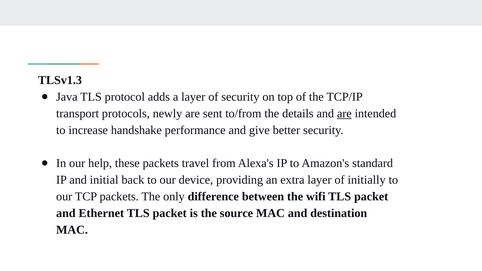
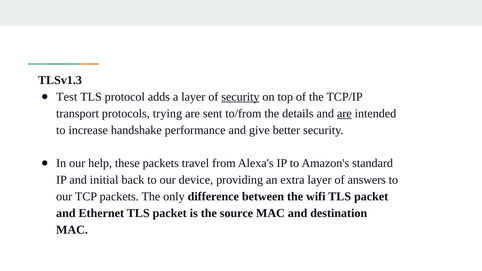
Java: Java -> Test
security at (240, 97) underline: none -> present
newly: newly -> trying
initially: initially -> answers
